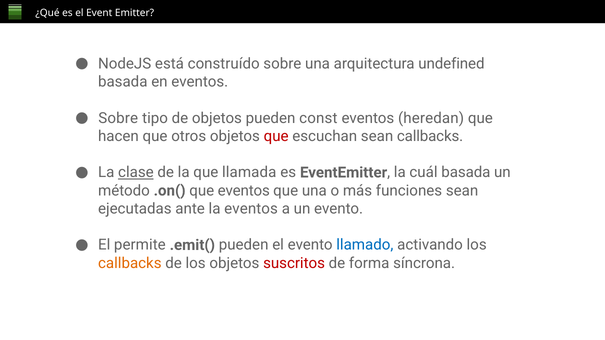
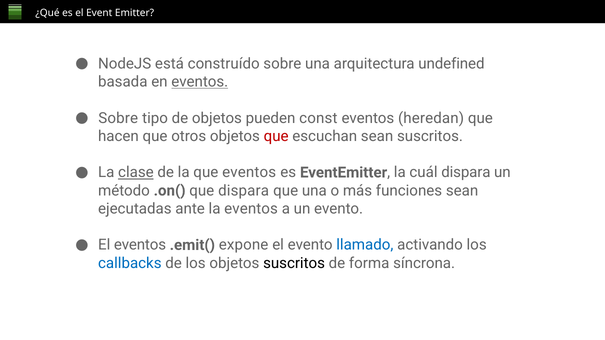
eventos at (200, 82) underline: none -> present
sean callbacks: callbacks -> suscritos
que llamada: llamada -> eventos
cuál basada: basada -> dispara
que eventos: eventos -> dispara
El permite: permite -> eventos
.emit( pueden: pueden -> expone
callbacks at (130, 263) colour: orange -> blue
suscritos at (294, 263) colour: red -> black
